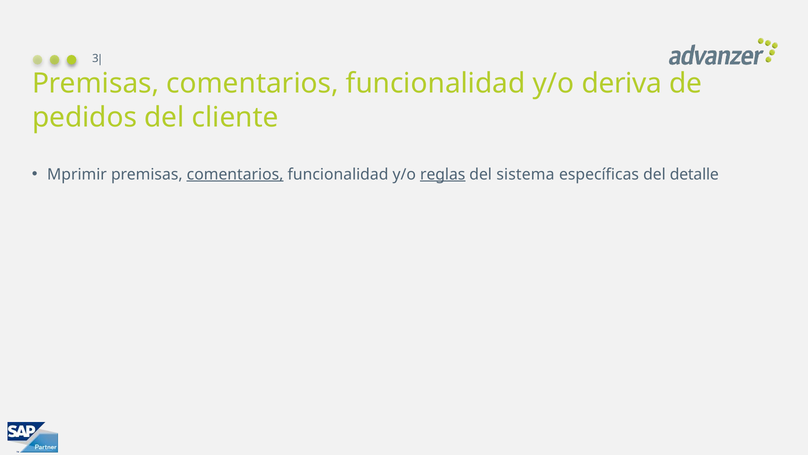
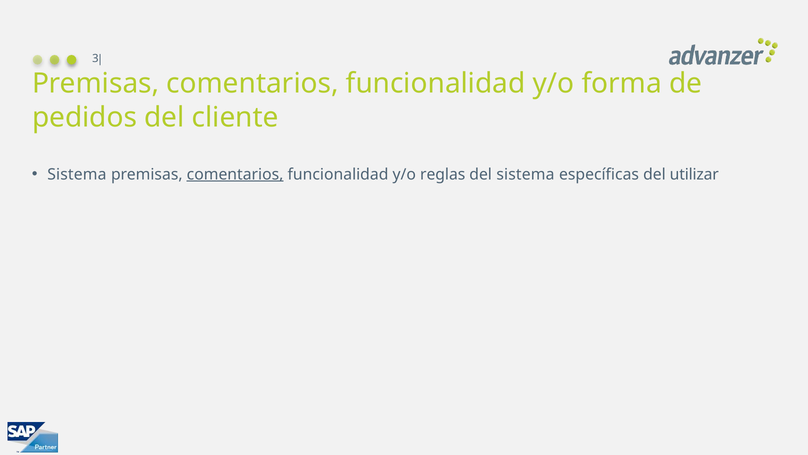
deriva: deriva -> forma
Mprimir at (77, 174): Mprimir -> Sistema
reglas underline: present -> none
detalle: detalle -> utilizar
